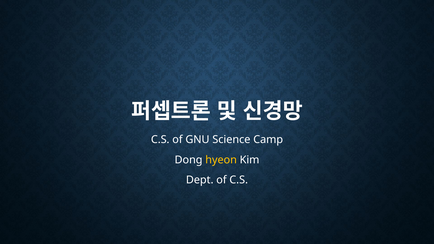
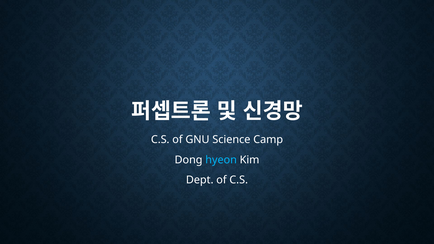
hyeon colour: yellow -> light blue
